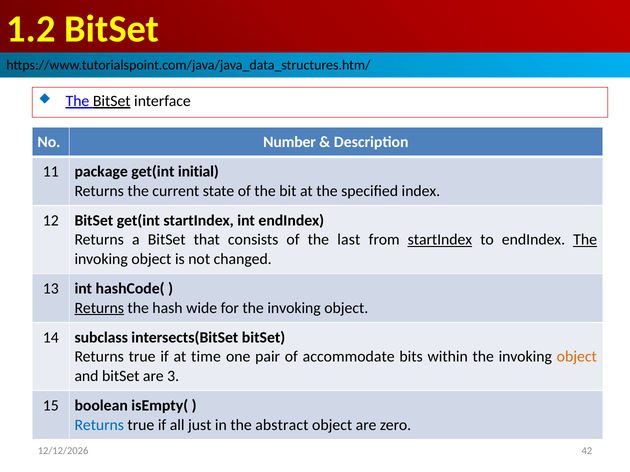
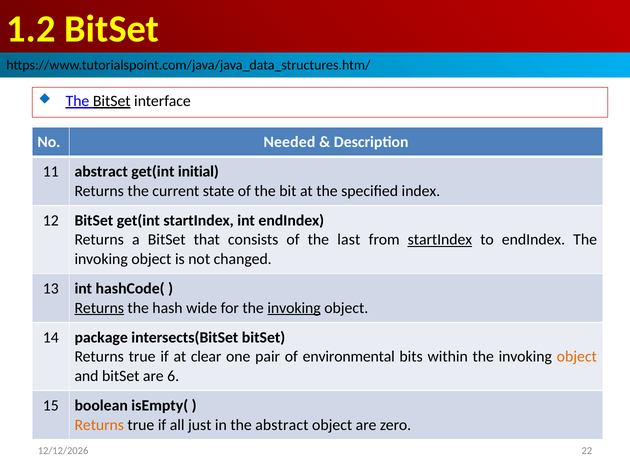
Number: Number -> Needed
11 package: package -> abstract
The at (585, 240) underline: present -> none
invoking at (294, 308) underline: none -> present
subclass: subclass -> package
time: time -> clear
accommodate: accommodate -> environmental
3: 3 -> 6
Returns at (99, 425) colour: blue -> orange
42: 42 -> 22
